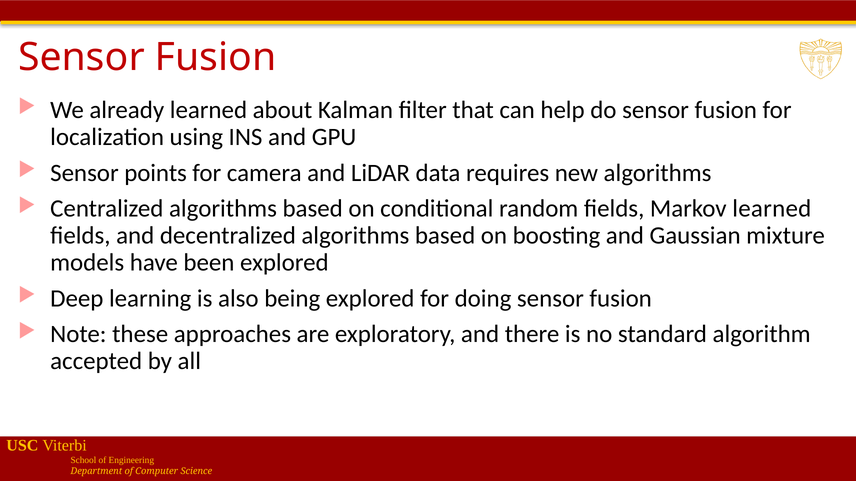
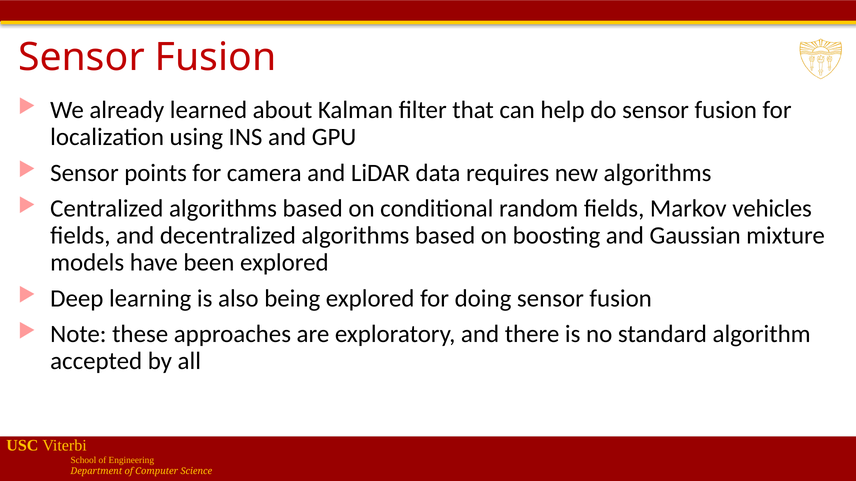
Markov learned: learned -> vehicles
